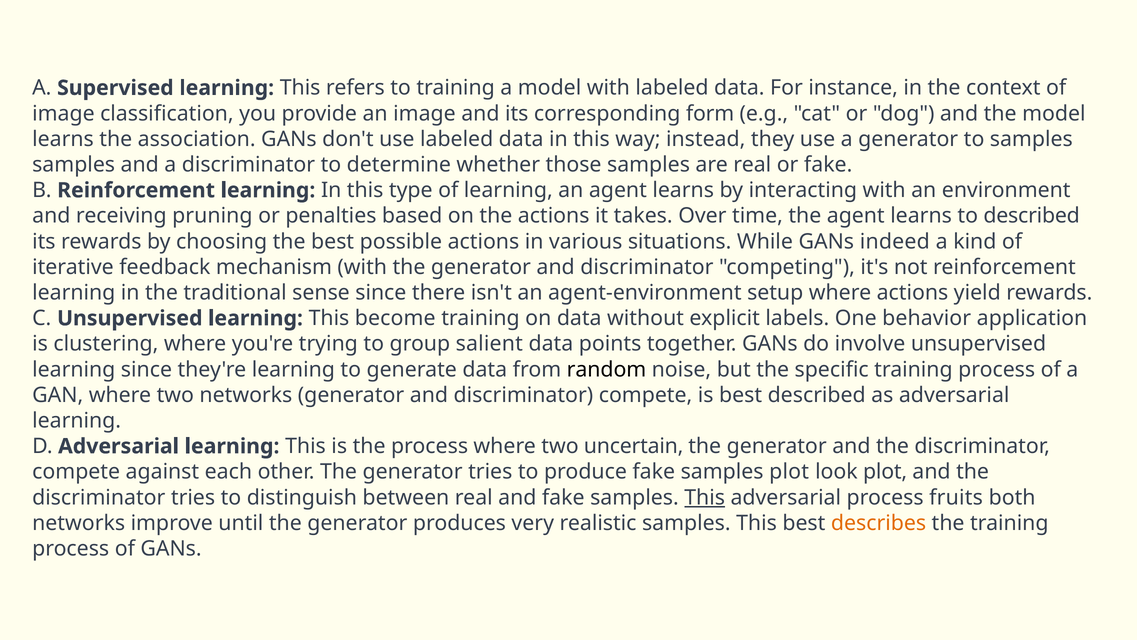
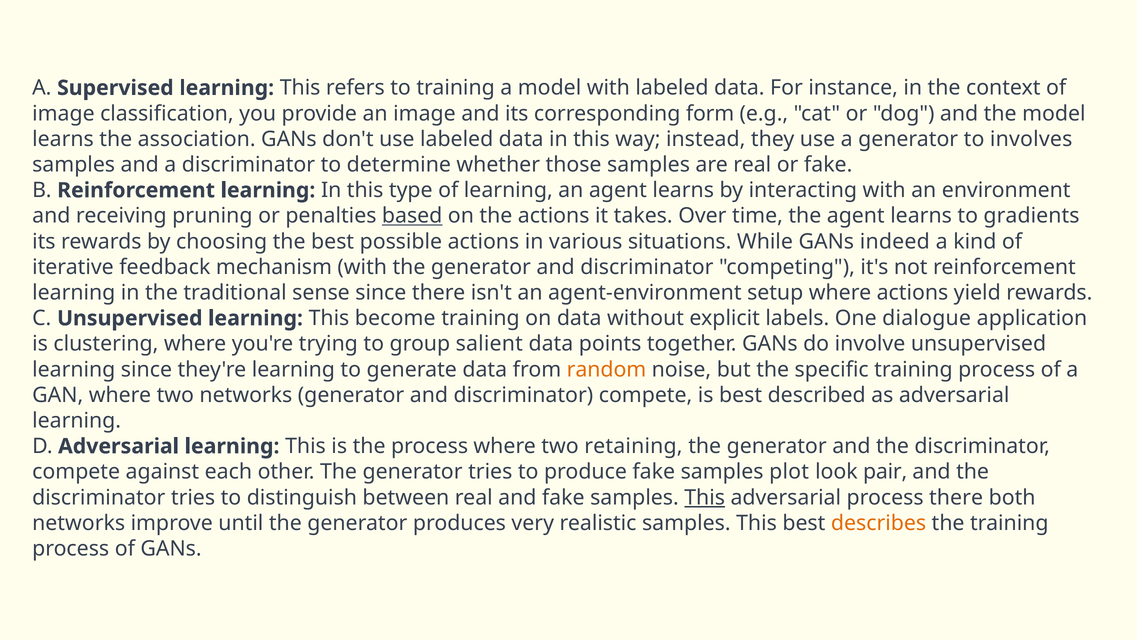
to samples: samples -> involves
based underline: none -> present
to described: described -> gradients
behavior: behavior -> dialogue
random colour: black -> orange
uncertain: uncertain -> retaining
look plot: plot -> pair
process fruits: fruits -> there
